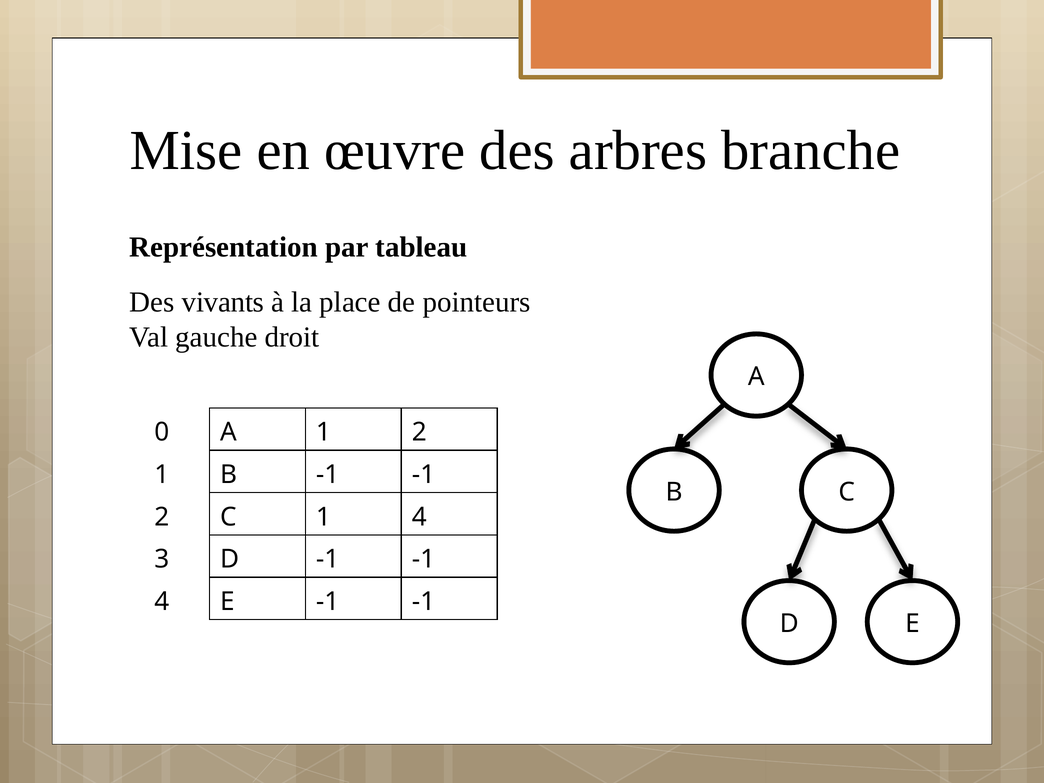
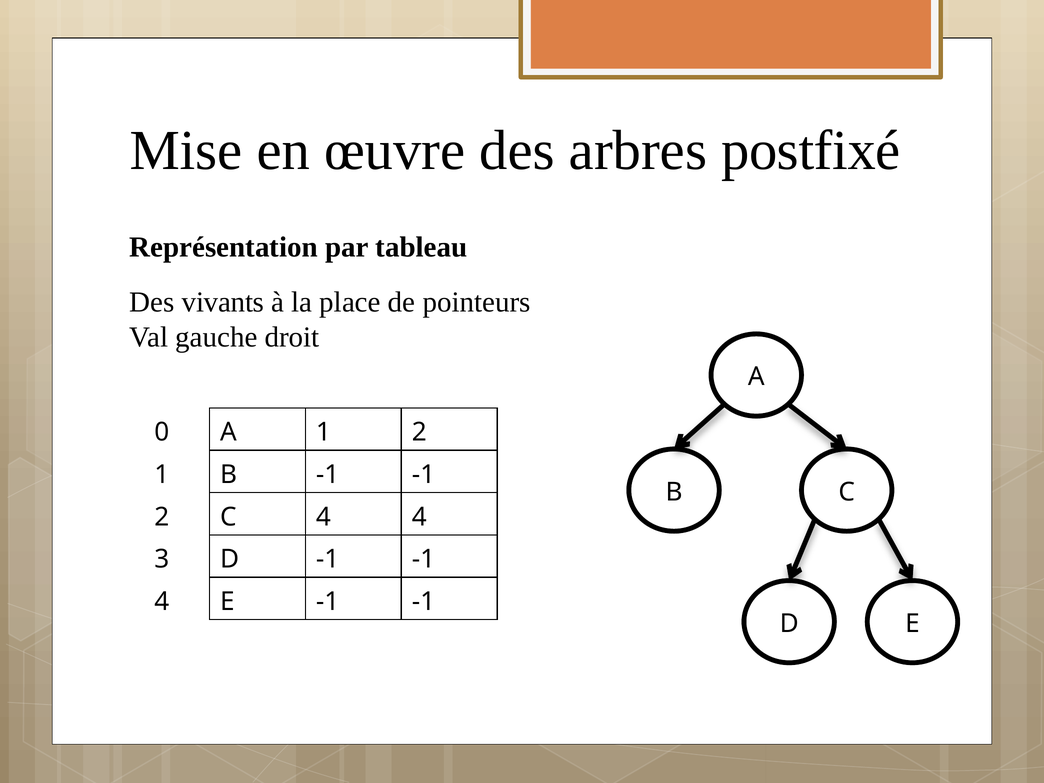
branche: branche -> postfixé
C 1: 1 -> 4
